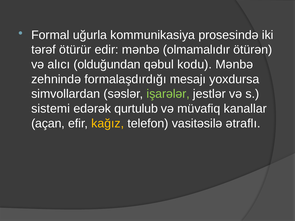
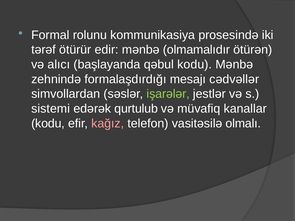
uğurla: uğurla -> rolunu
olduğundan: olduğundan -> başlayanda
yoxdursa: yoxdursa -> cədvəllər
açan at (48, 124): açan -> kodu
kağız colour: yellow -> pink
ətraflı: ətraflı -> olmalı
